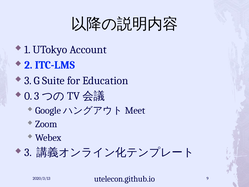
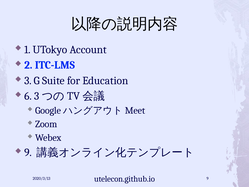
0: 0 -> 6
3 at (28, 152): 3 -> 9
